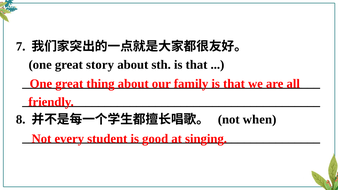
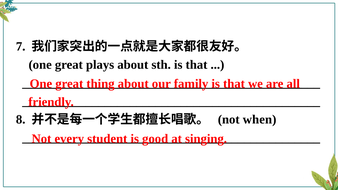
story: story -> plays
